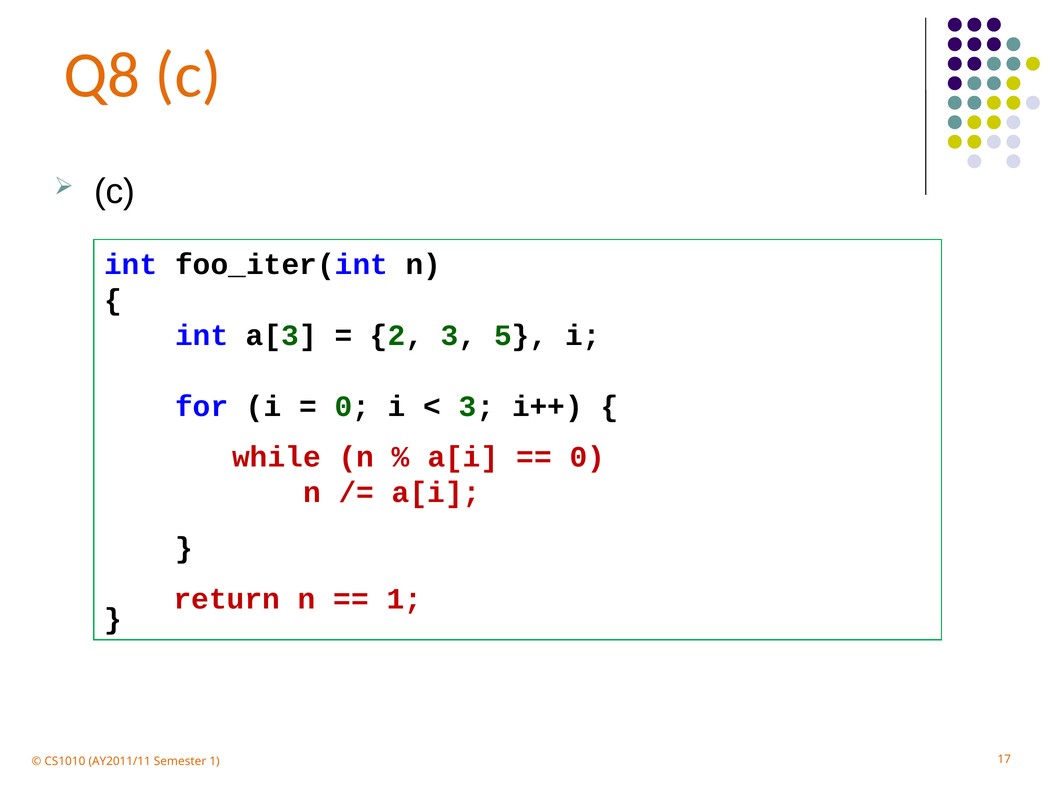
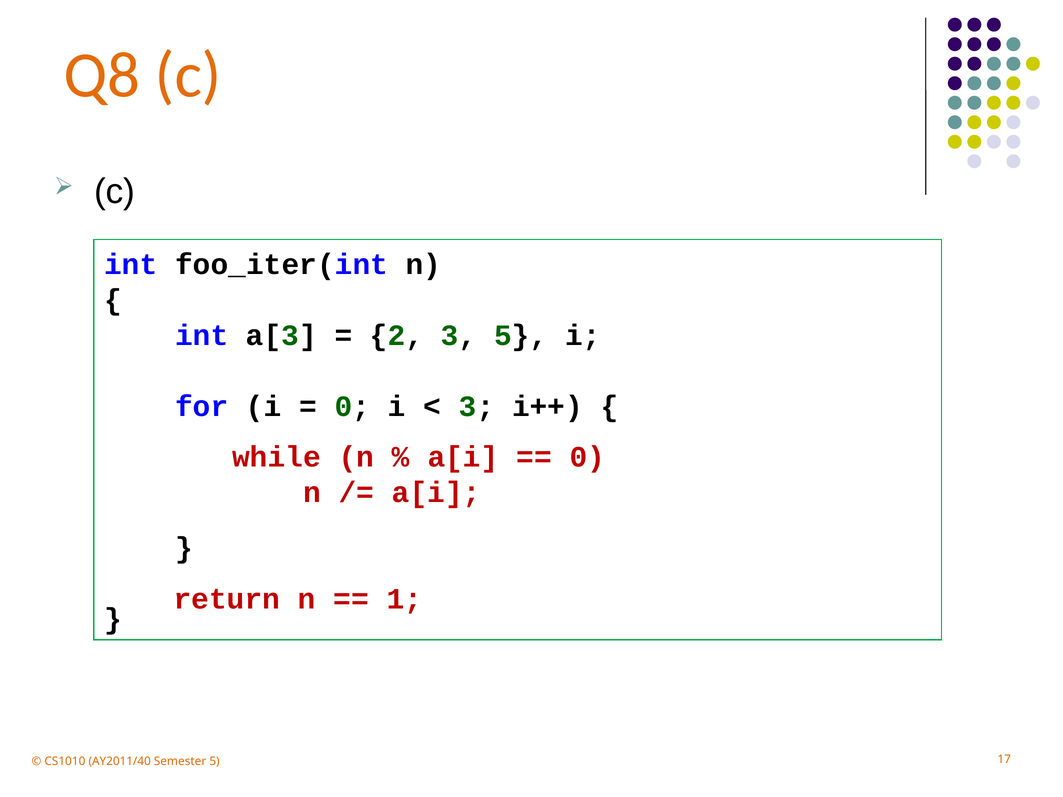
AY2011/11: AY2011/11 -> AY2011/40
Semester 1: 1 -> 5
